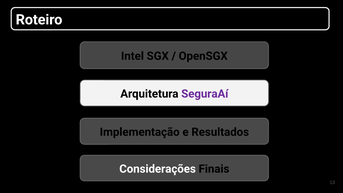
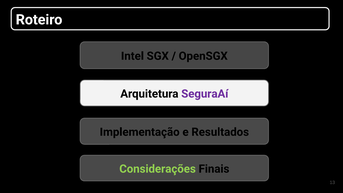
Considerações colour: white -> light green
